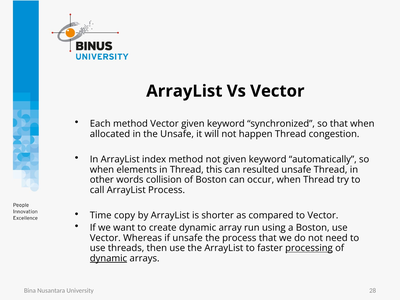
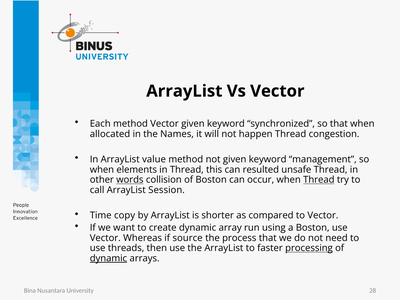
the Unsafe: Unsafe -> Names
index: index -> value
automatically: automatically -> management
words underline: none -> present
Thread at (319, 180) underline: none -> present
ArrayList Process: Process -> Session
if unsafe: unsafe -> source
